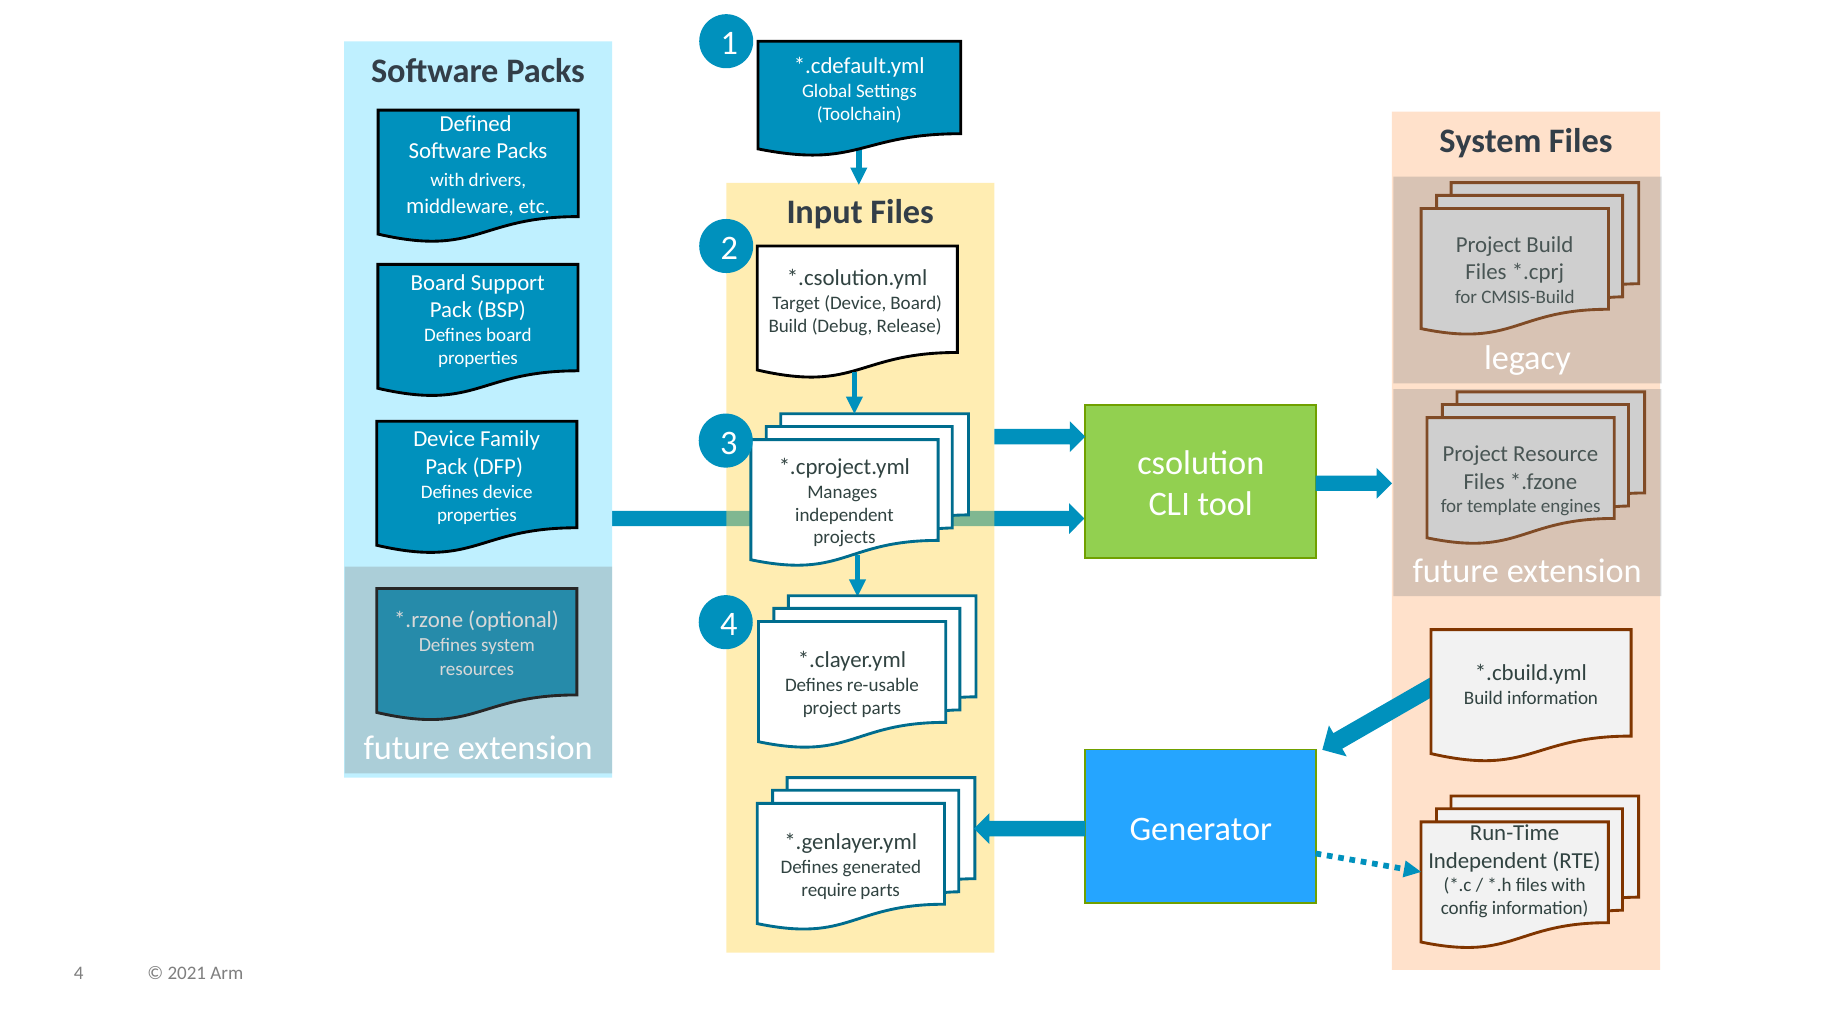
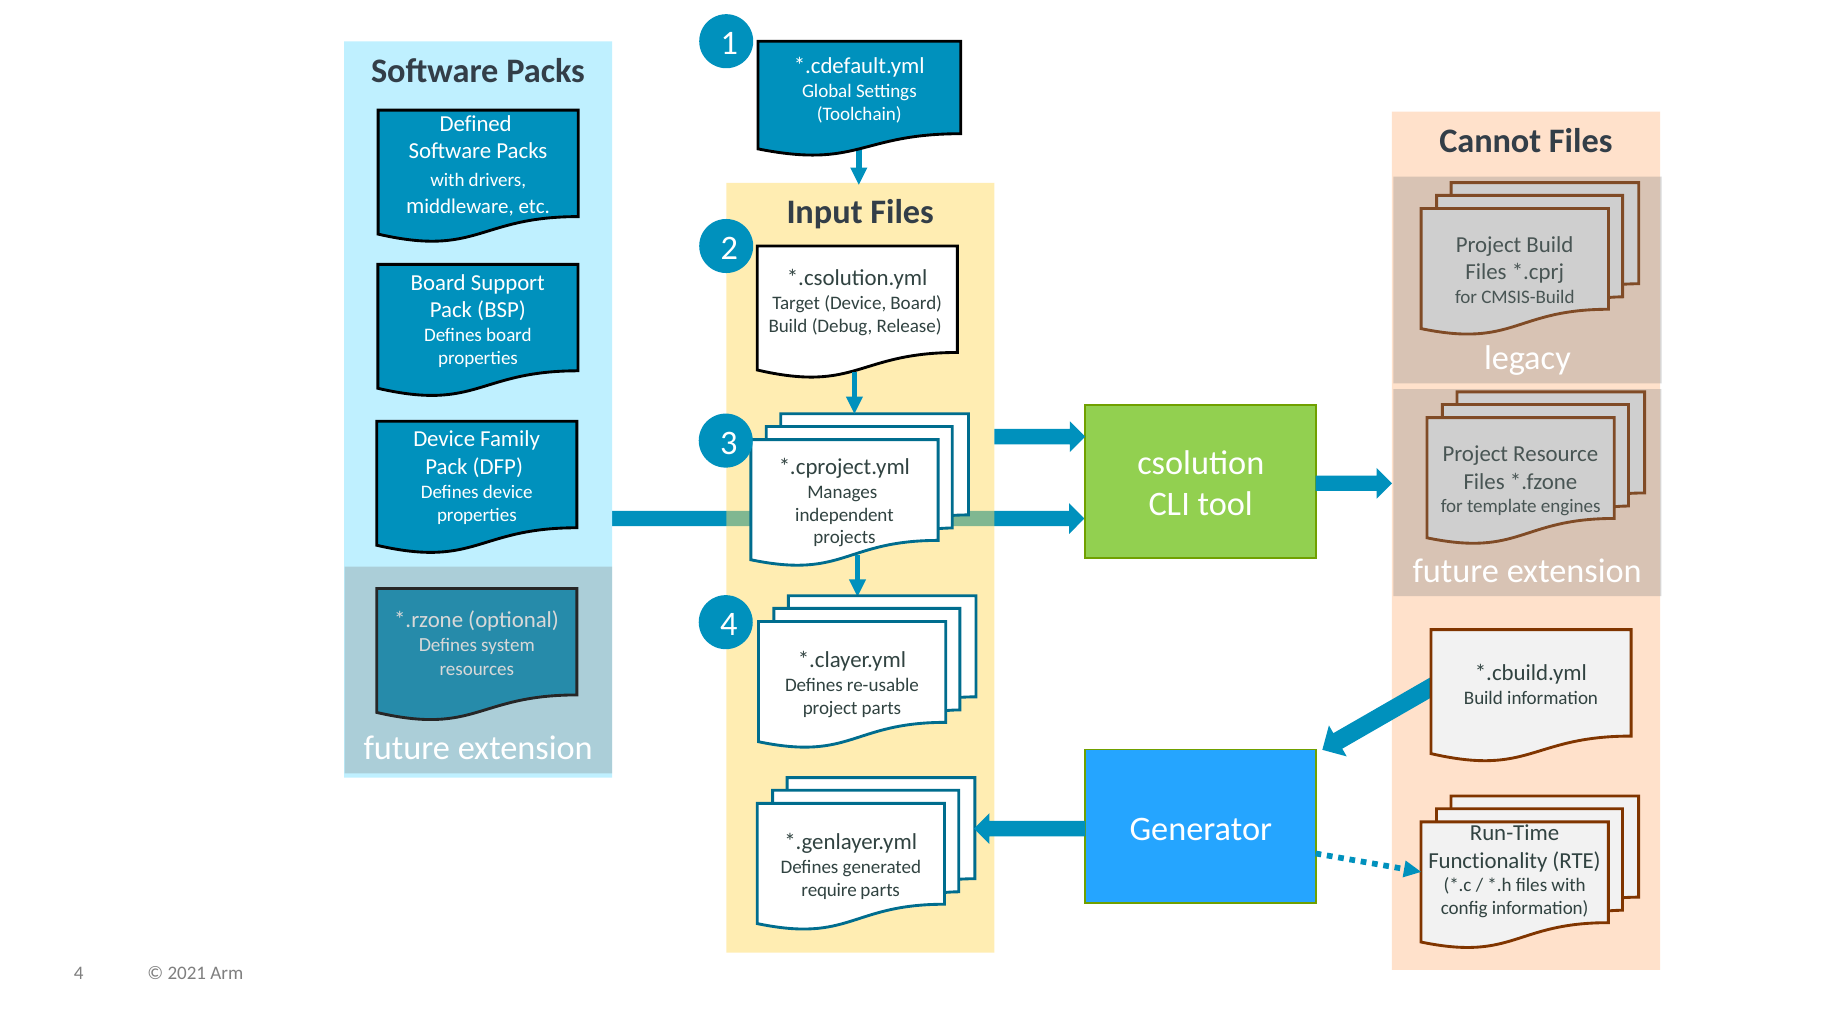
System at (1490, 141): System -> Cannot
Independent at (1488, 860): Independent -> Functionality
